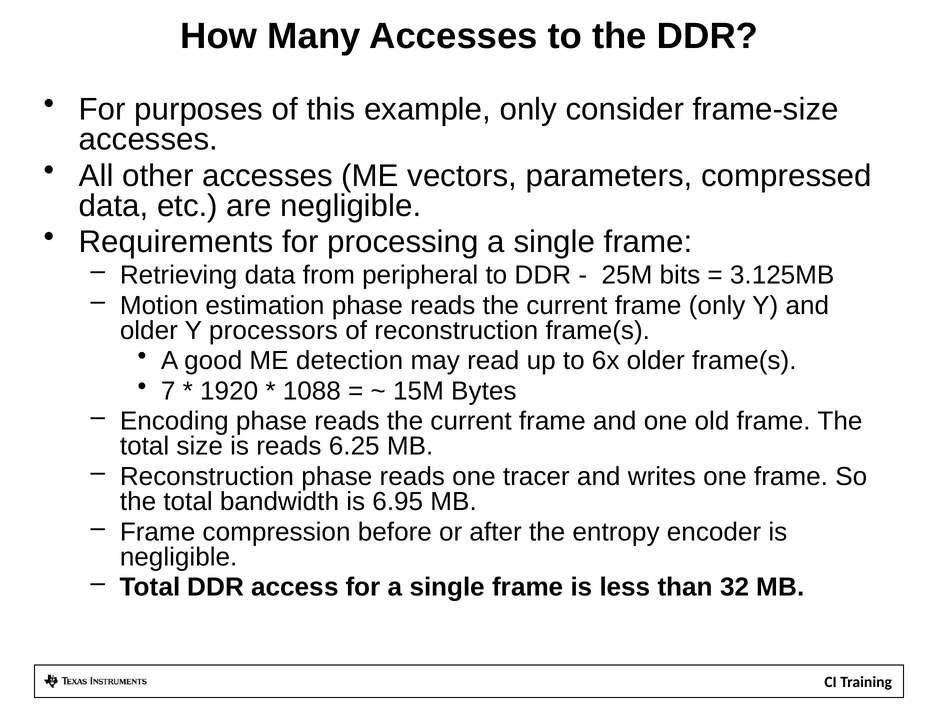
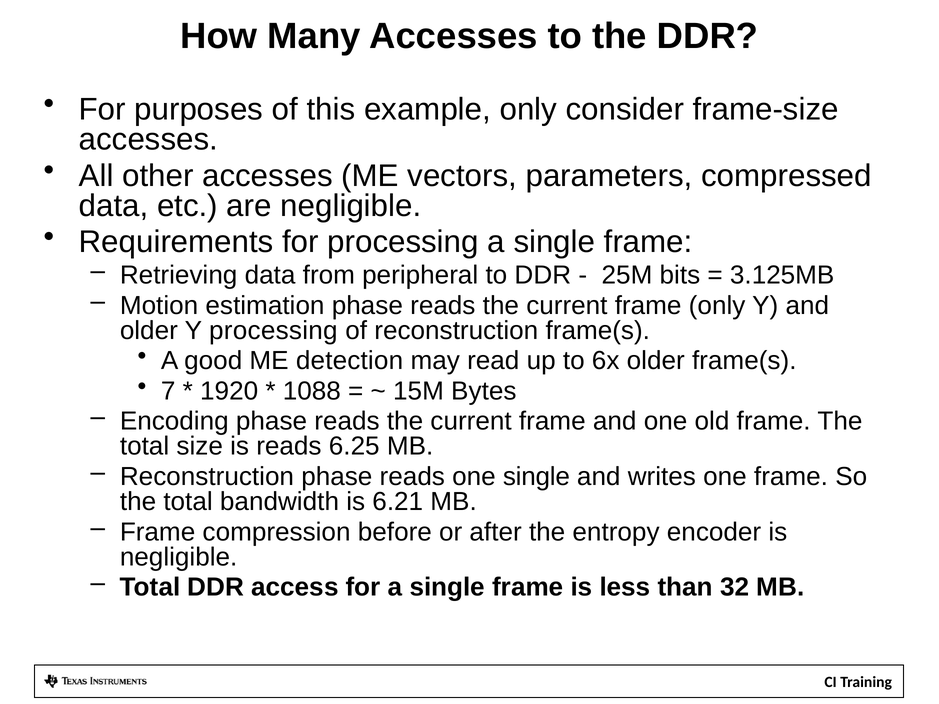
Y processors: processors -> processing
one tracer: tracer -> single
6.95: 6.95 -> 6.21
